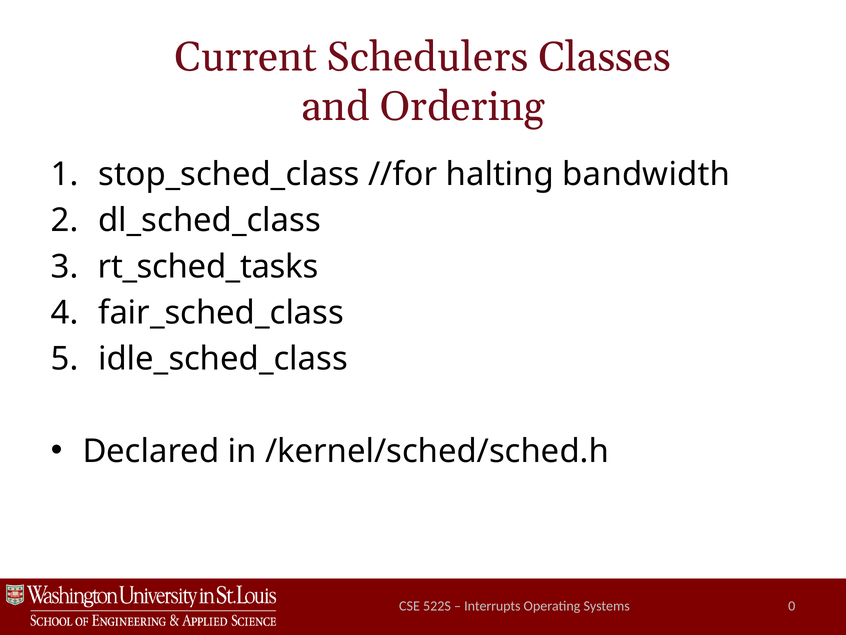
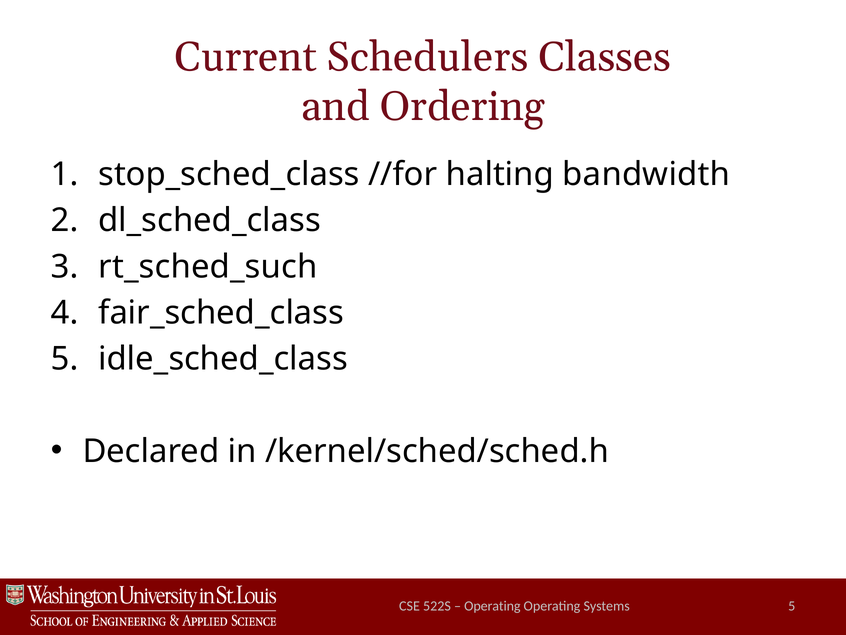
rt_sched_tasks: rt_sched_tasks -> rt_sched_such
Interrupts at (492, 606): Interrupts -> Operating
Systems 0: 0 -> 5
